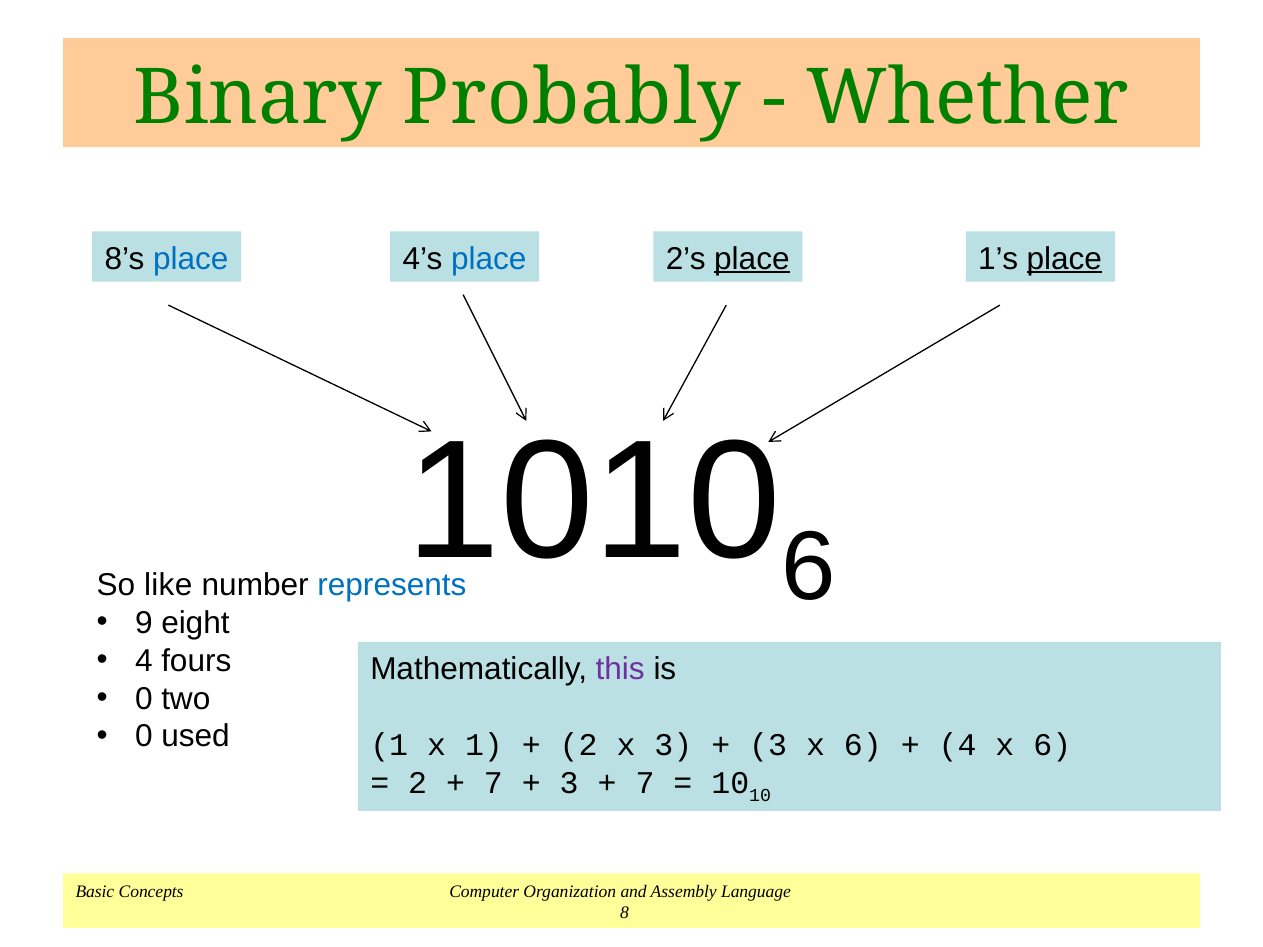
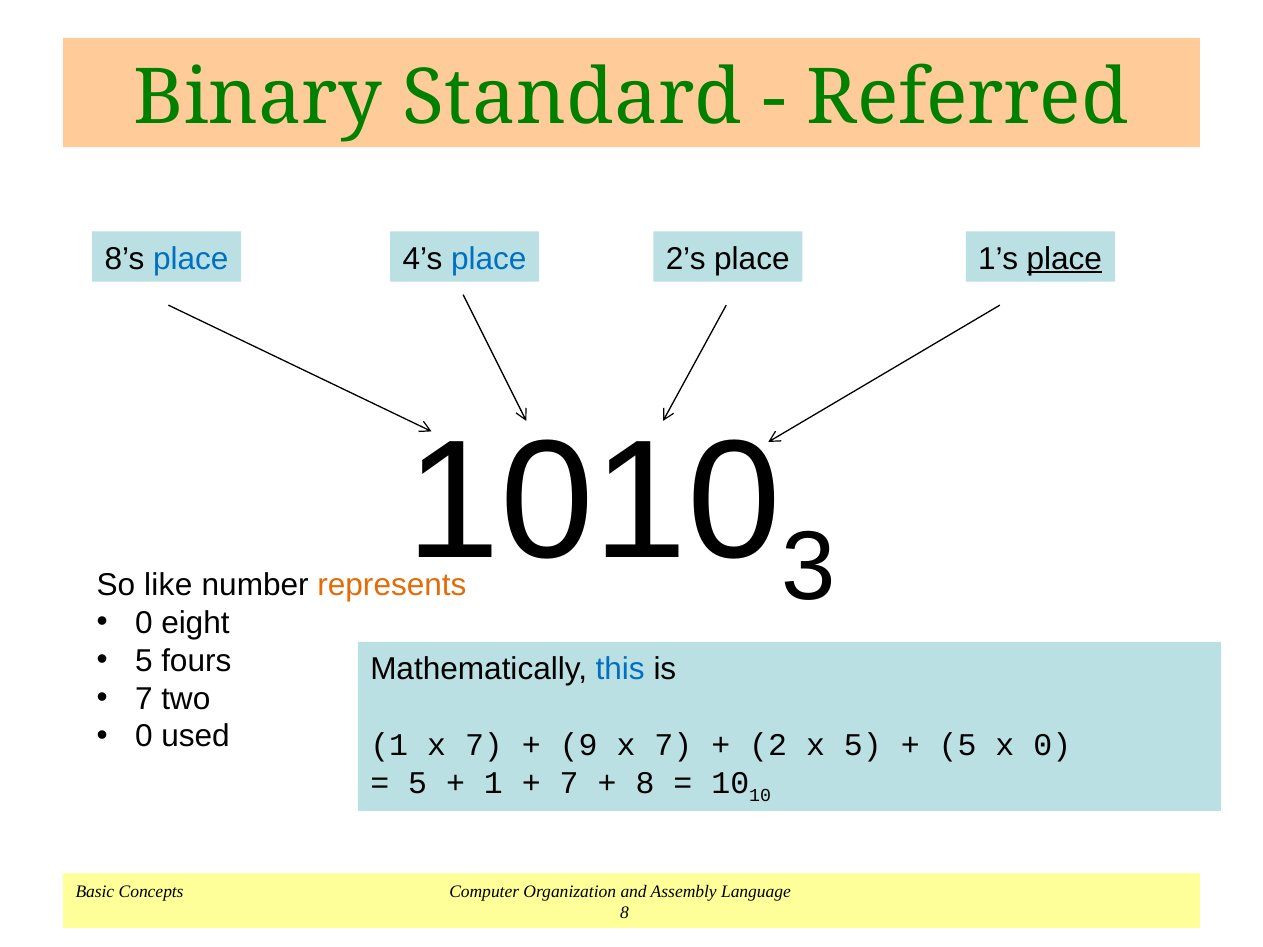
Probably: Probably -> Standard
Whether: Whether -> Referred
place at (752, 259) underline: present -> none
1010 6: 6 -> 3
represents colour: blue -> orange
9 at (144, 623): 9 -> 0
4 at (144, 661): 4 -> 5
this colour: purple -> blue
0 at (144, 699): 0 -> 7
1 x 1: 1 -> 7
2 at (579, 745): 2 -> 9
3 at (673, 745): 3 -> 7
3 at (768, 745): 3 -> 2
6 at (863, 745): 6 -> 5
4 at (958, 745): 4 -> 5
6 at (1052, 745): 6 -> 0
2 at (418, 783): 2 -> 5
7 at (493, 783): 7 -> 1
3 at (569, 783): 3 -> 7
7 at (645, 783): 7 -> 8
